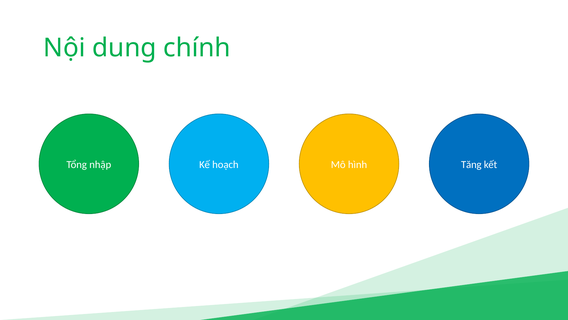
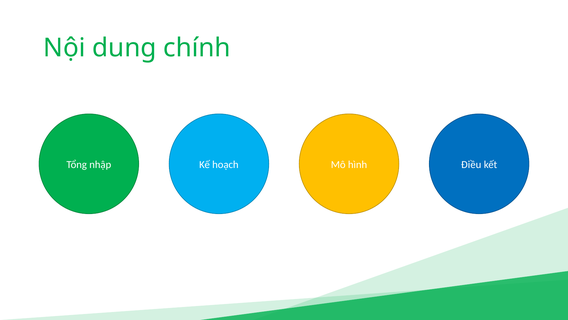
Tăng: Tăng -> Điều
